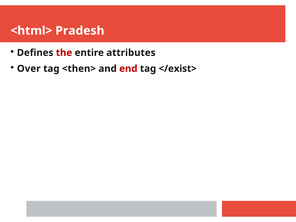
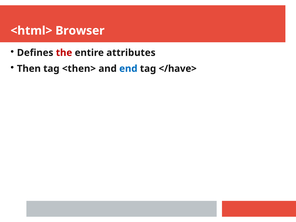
Pradesh: Pradesh -> Browser
Over: Over -> Then
end colour: red -> blue
</exist>: </exist> -> </have>
